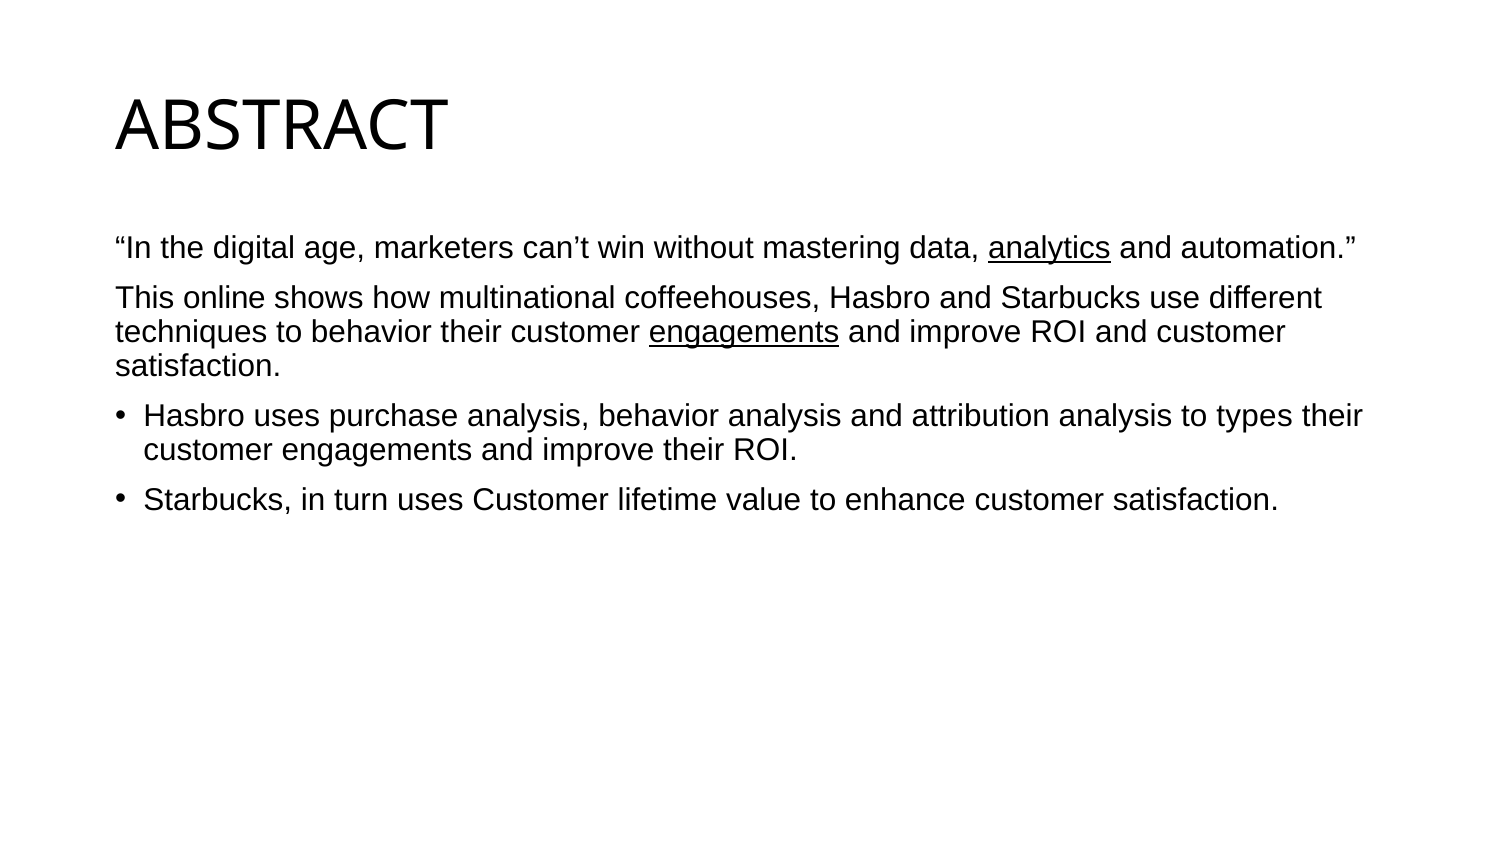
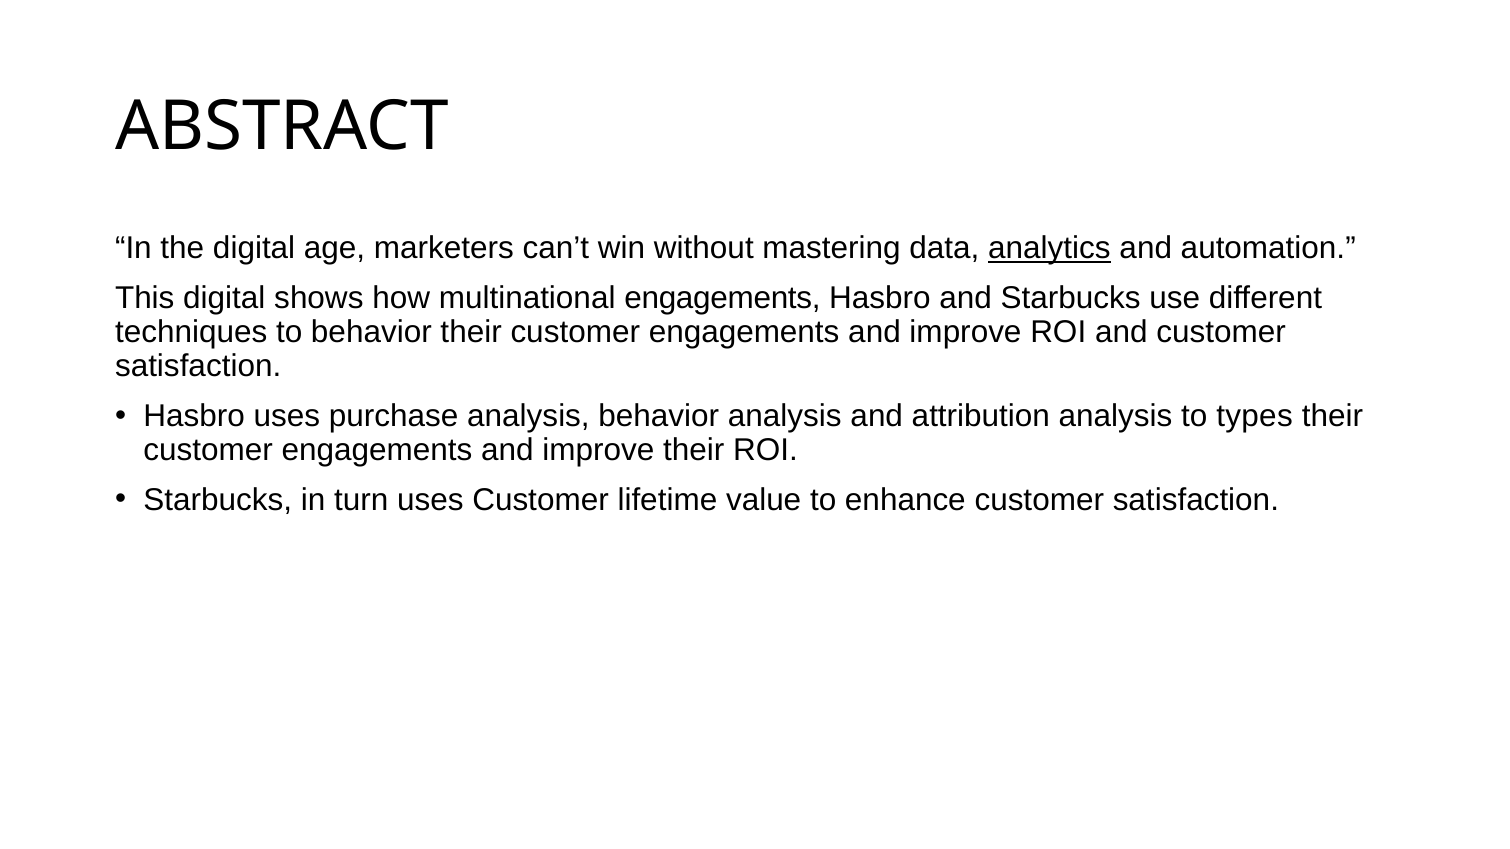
This online: online -> digital
multinational coffeehouses: coffeehouses -> engagements
engagements at (744, 332) underline: present -> none
